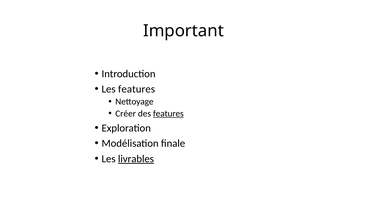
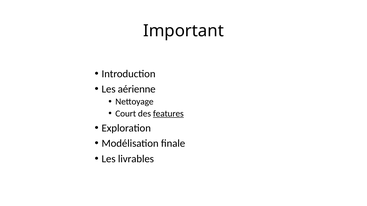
Les features: features -> aérienne
Créer: Créer -> Court
livrables underline: present -> none
